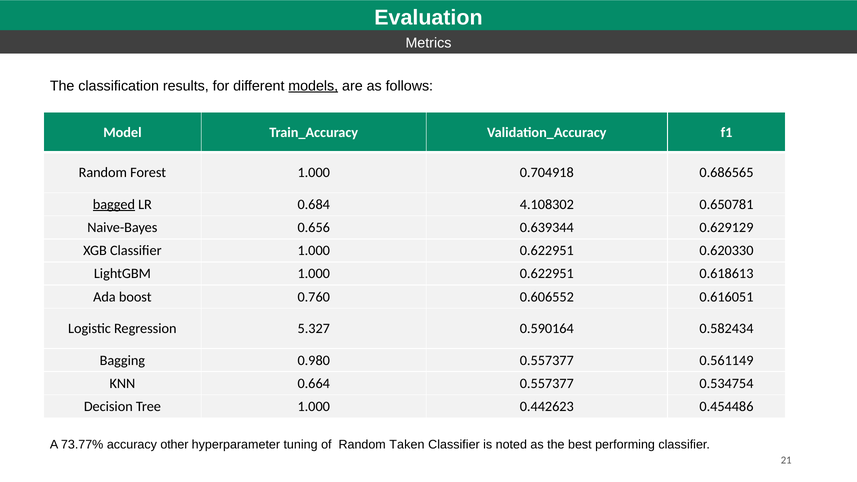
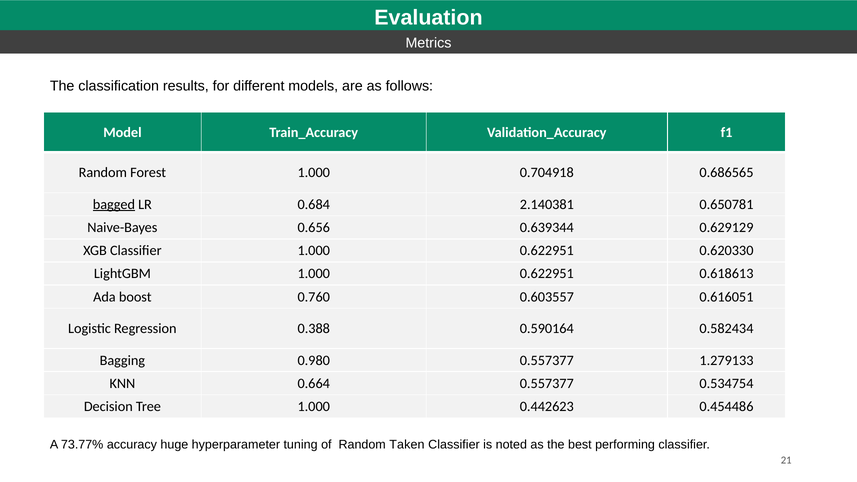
models underline: present -> none
4.108302: 4.108302 -> 2.140381
0.606552: 0.606552 -> 0.603557
5.327: 5.327 -> 0.388
0.561149: 0.561149 -> 1.279133
other: other -> huge
